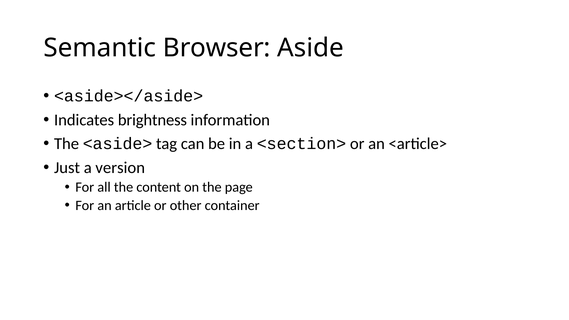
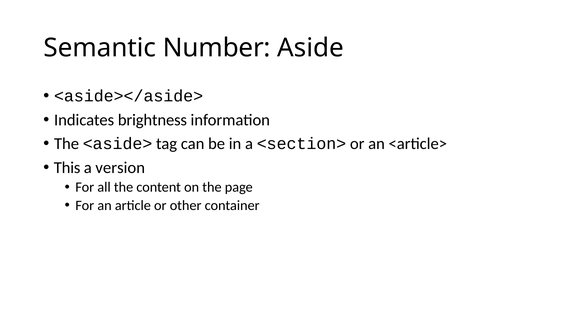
Browser: Browser -> Number
Just: Just -> This
